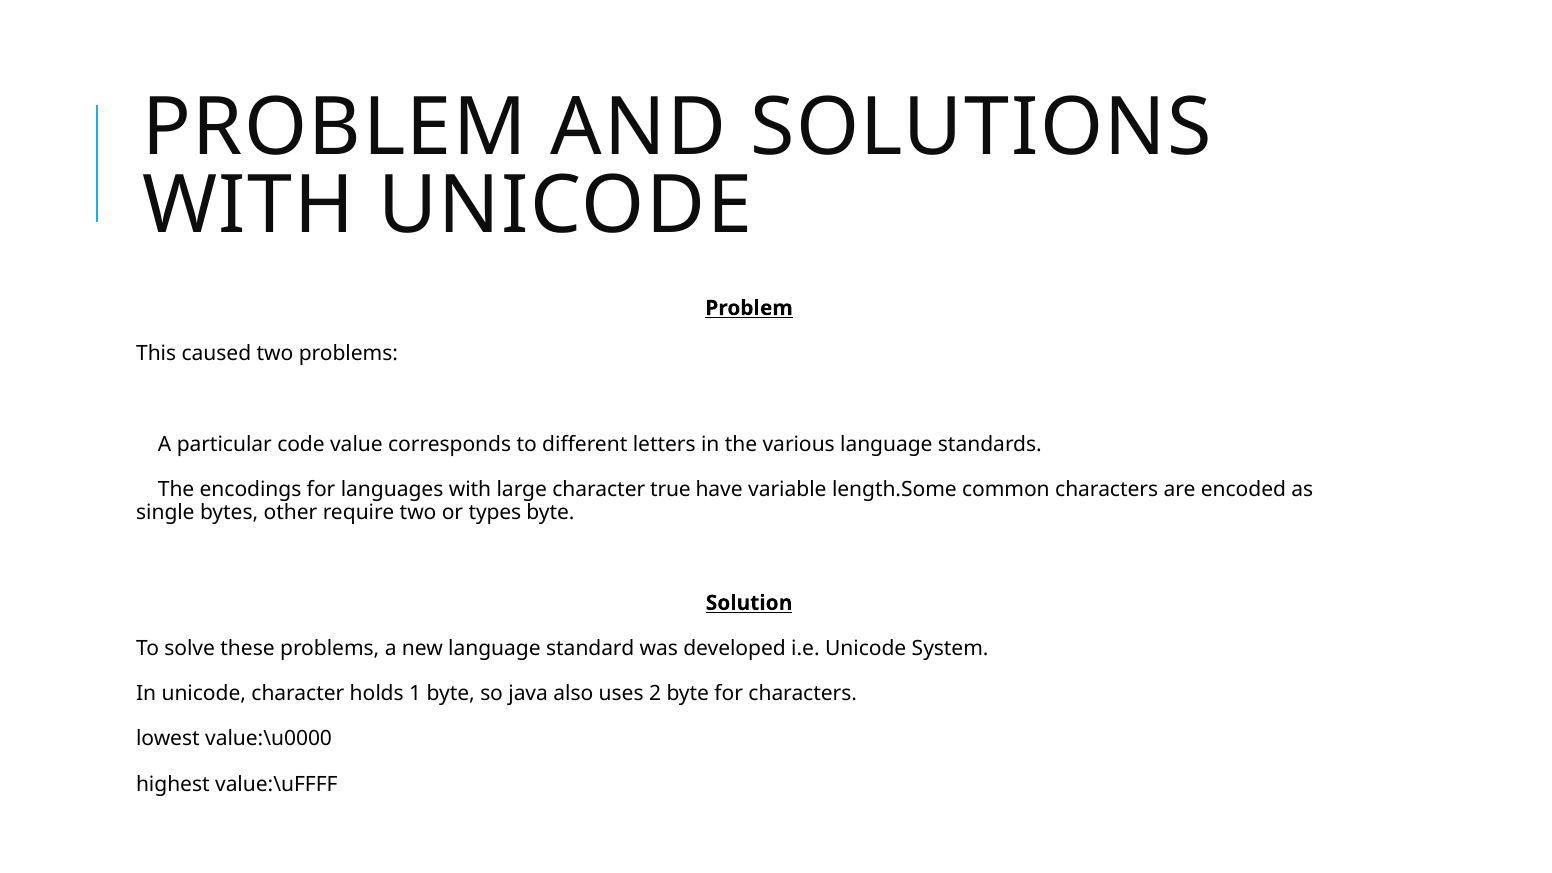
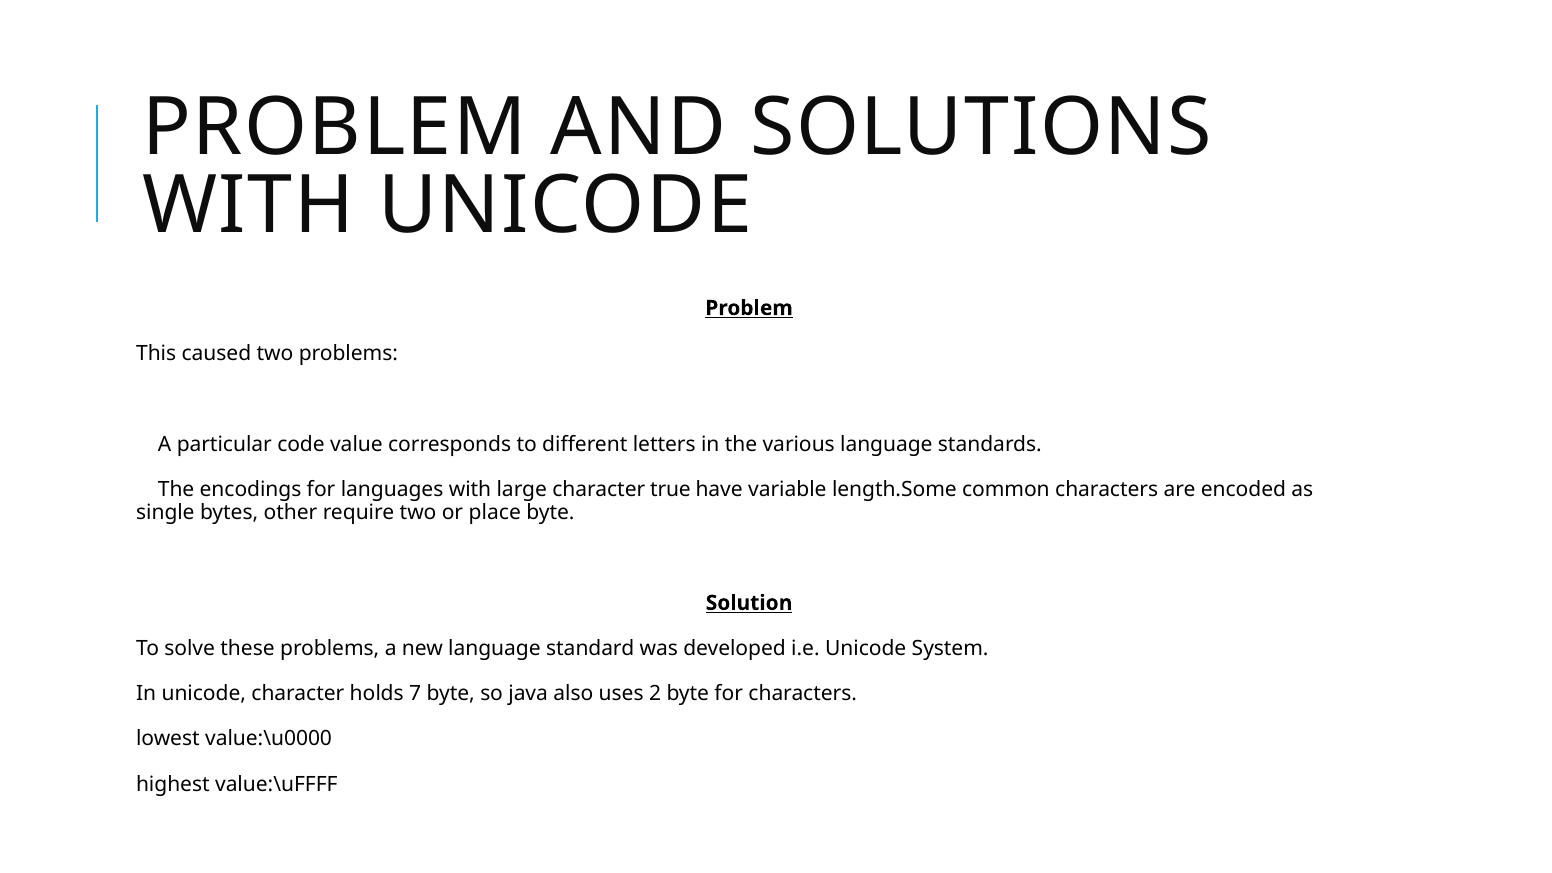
types: types -> place
1: 1 -> 7
